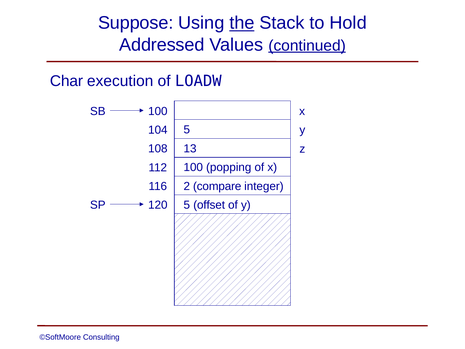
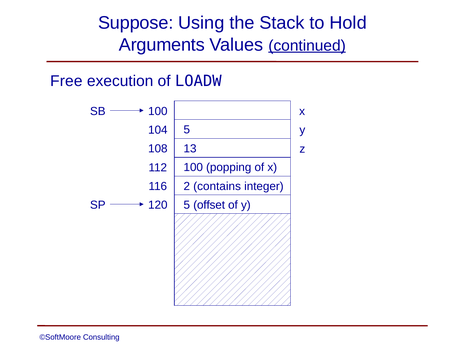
the underline: present -> none
Addressed: Addressed -> Arguments
Char: Char -> Free
compare: compare -> contains
